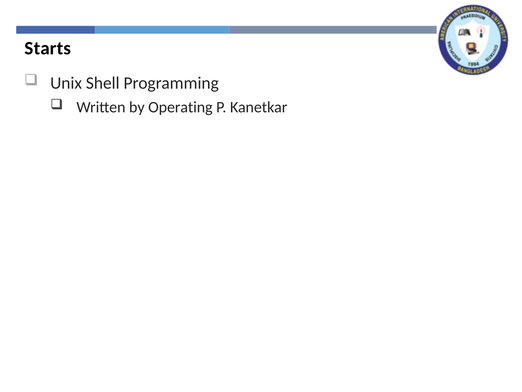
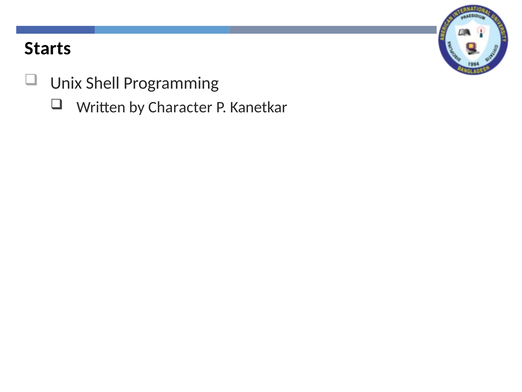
Operating: Operating -> Character
